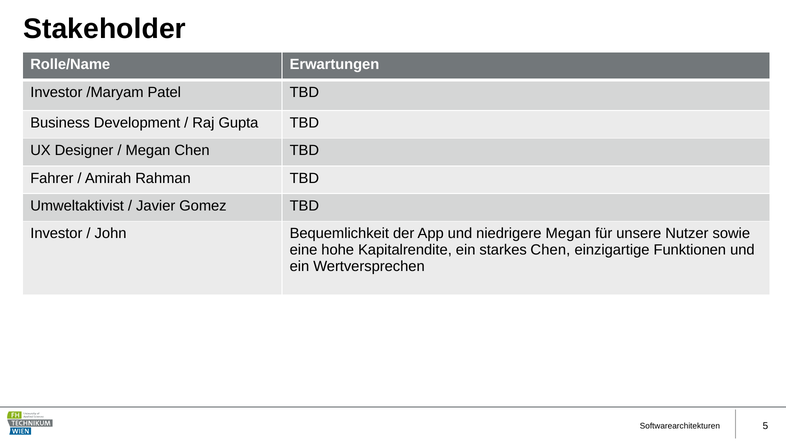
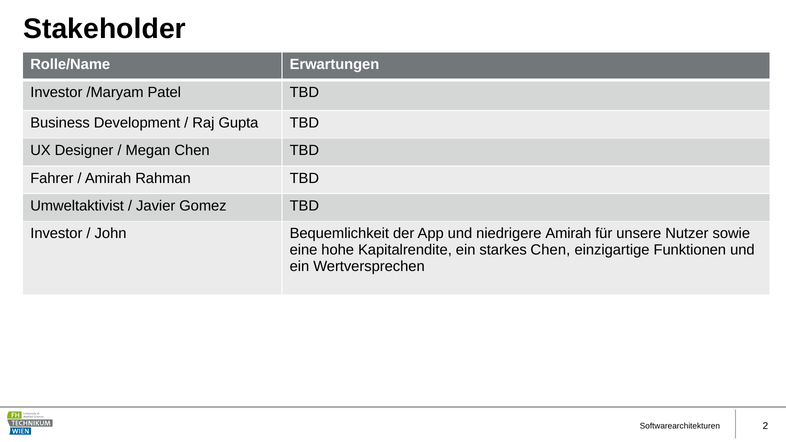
niedrigere Megan: Megan -> Amirah
5: 5 -> 2
